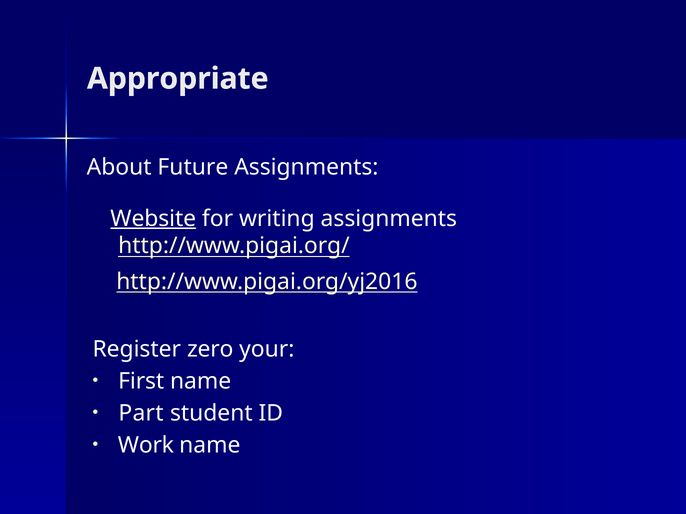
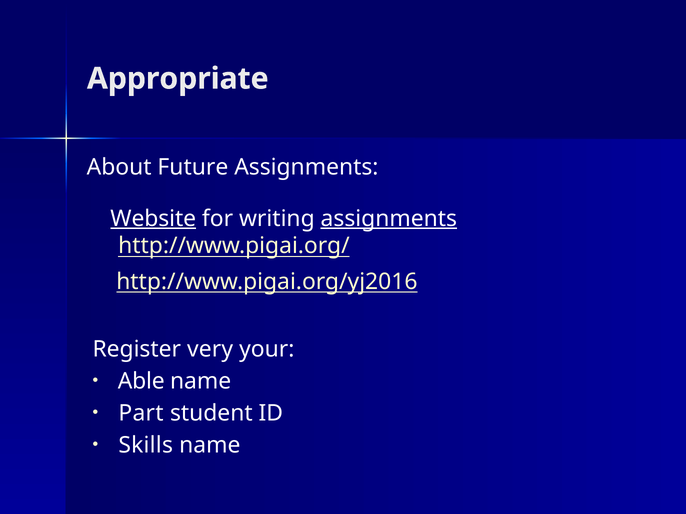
assignments at (389, 219) underline: none -> present
zero: zero -> very
First: First -> Able
Work: Work -> Skills
